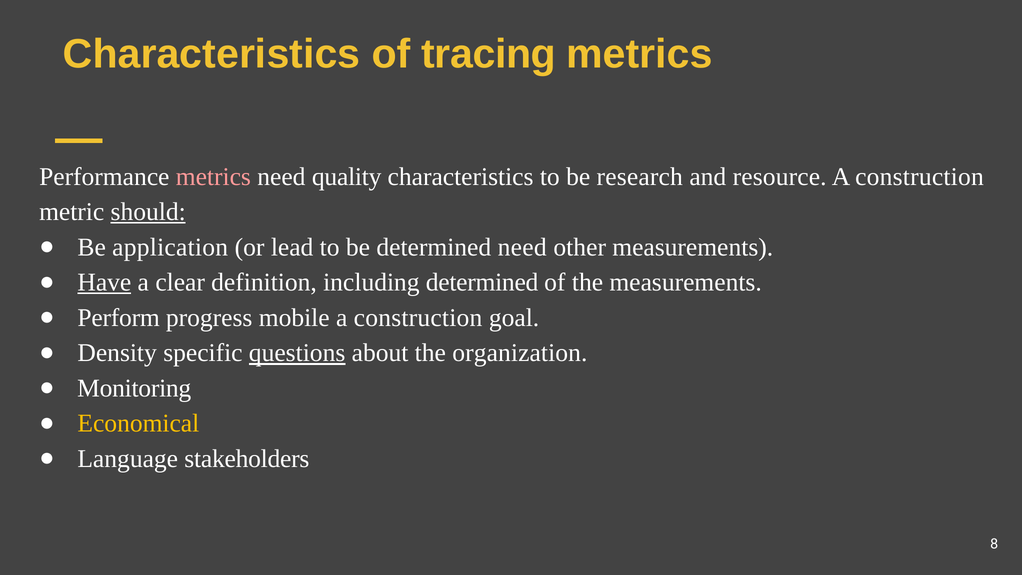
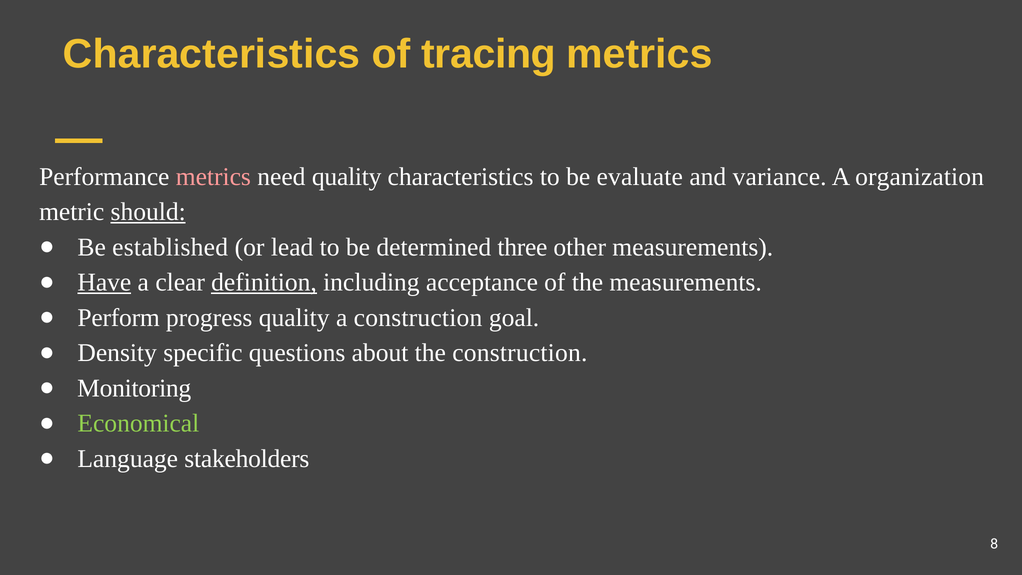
research: research -> evaluate
resource: resource -> variance
construction at (919, 177): construction -> organization
application: application -> established
determined need: need -> three
definition underline: none -> present
including determined: determined -> acceptance
progress mobile: mobile -> quality
questions underline: present -> none
the organization: organization -> construction
Economical colour: yellow -> light green
